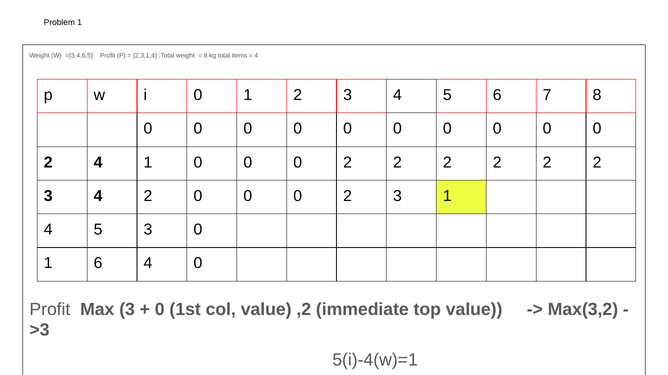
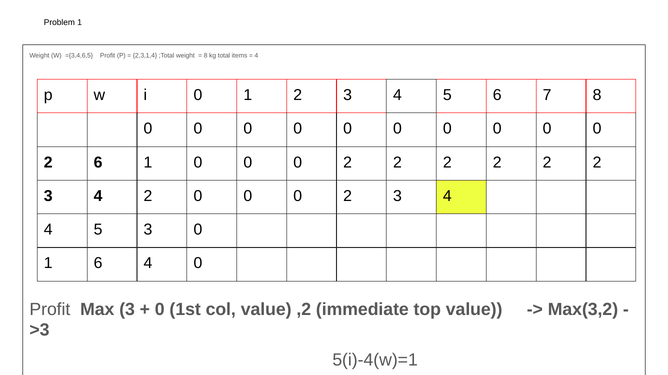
2 4: 4 -> 6
0 2 3 1: 1 -> 4
